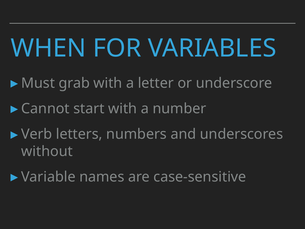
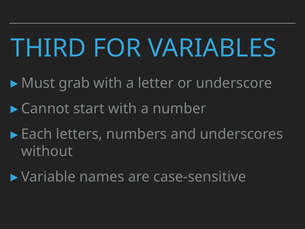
WHEN: WHEN -> THIRD
Verb: Verb -> Each
